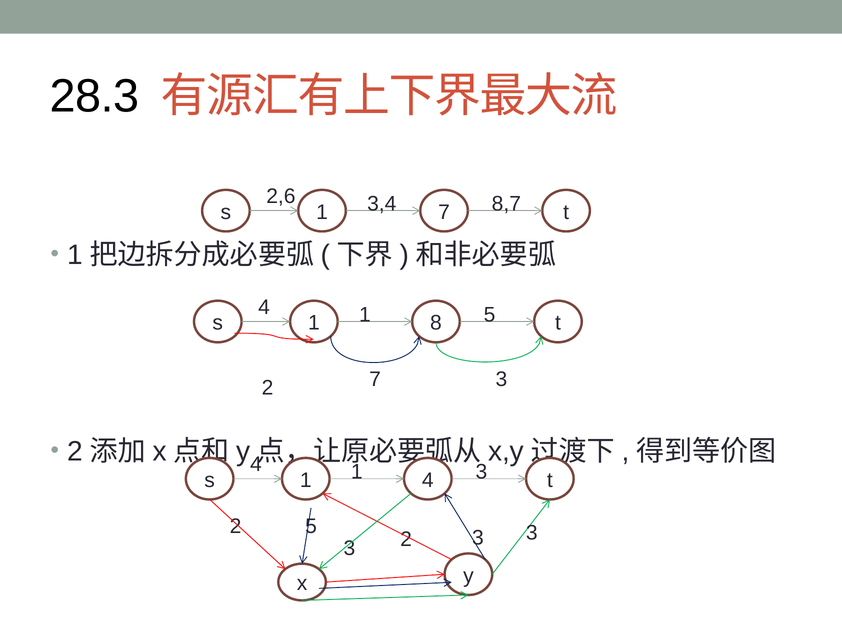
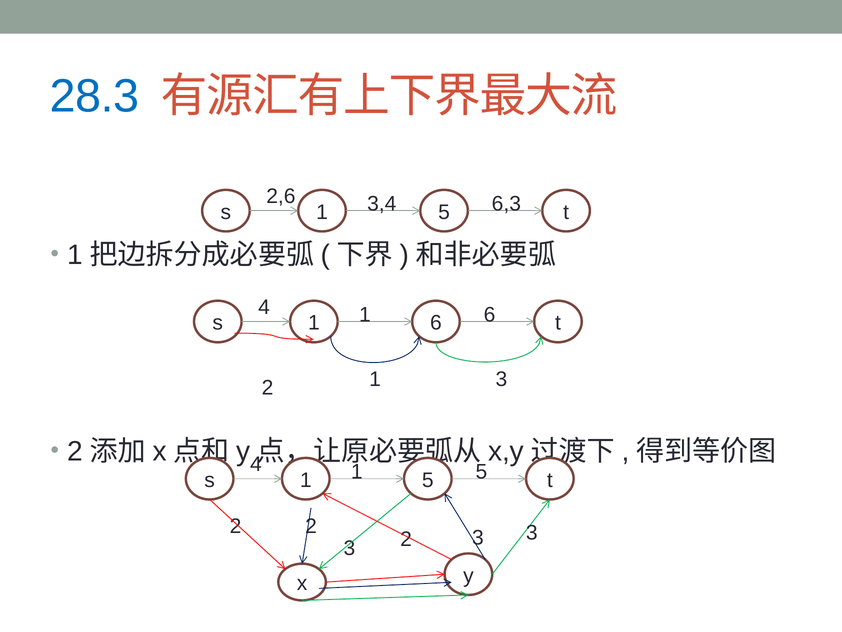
28.3 colour: black -> blue
8,7: 8,7 -> 6,3
7 at (444, 212): 7 -> 5
4 1 5: 5 -> 6
8 at (436, 323): 8 -> 6
2 7: 7 -> 1
3 at (481, 472): 3 -> 5
4 at (428, 480): 4 -> 5
2 5: 5 -> 2
